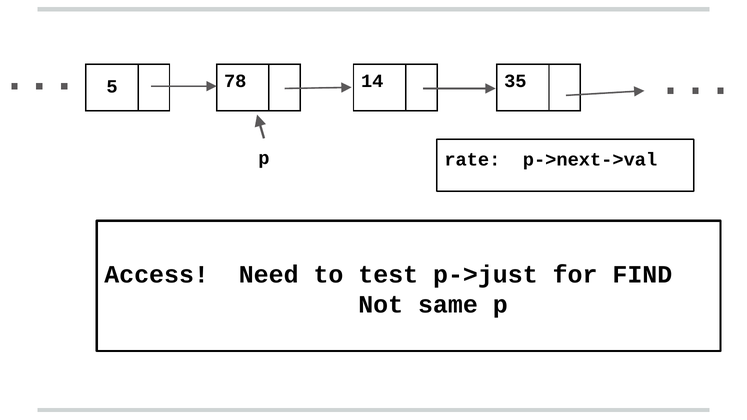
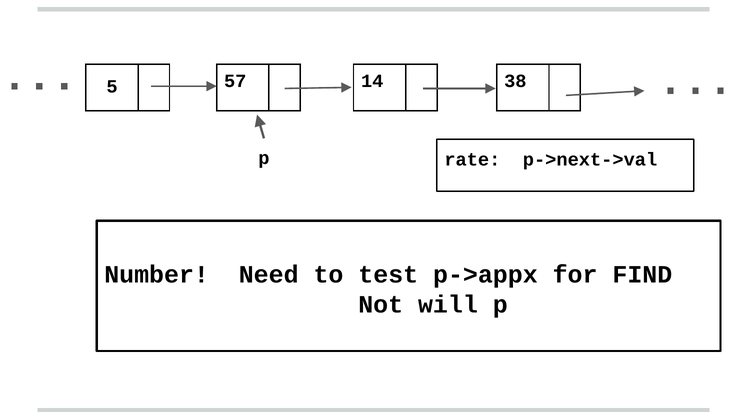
78: 78 -> 57
35: 35 -> 38
Access: Access -> Number
p->just: p->just -> p->appx
same: same -> will
